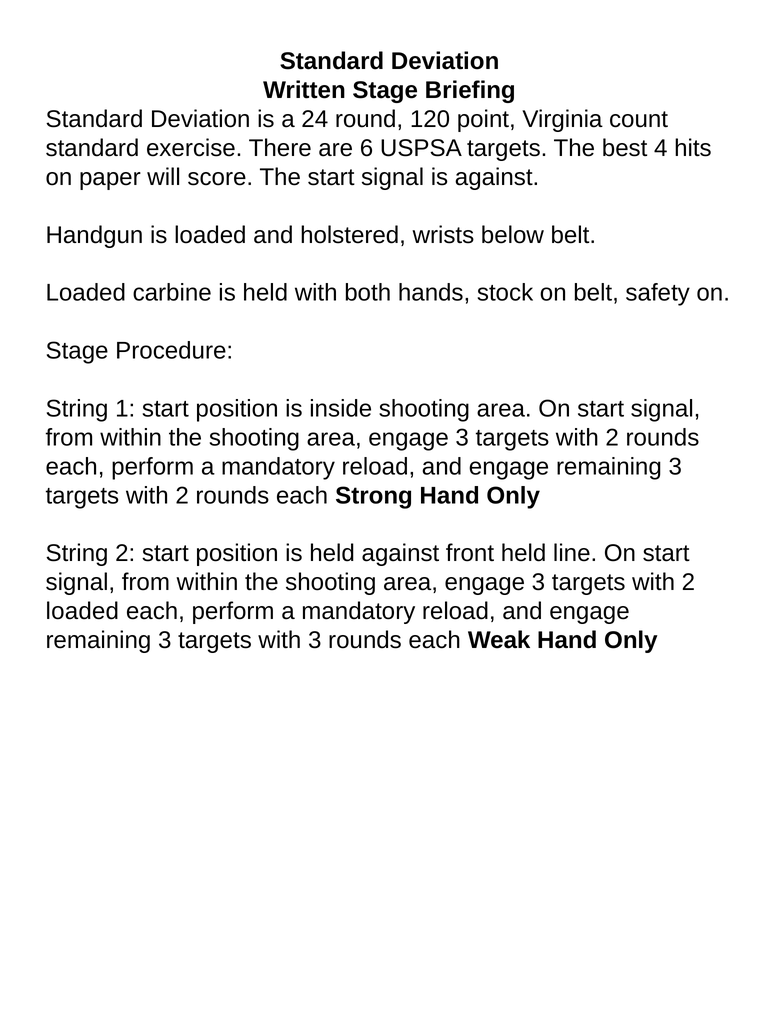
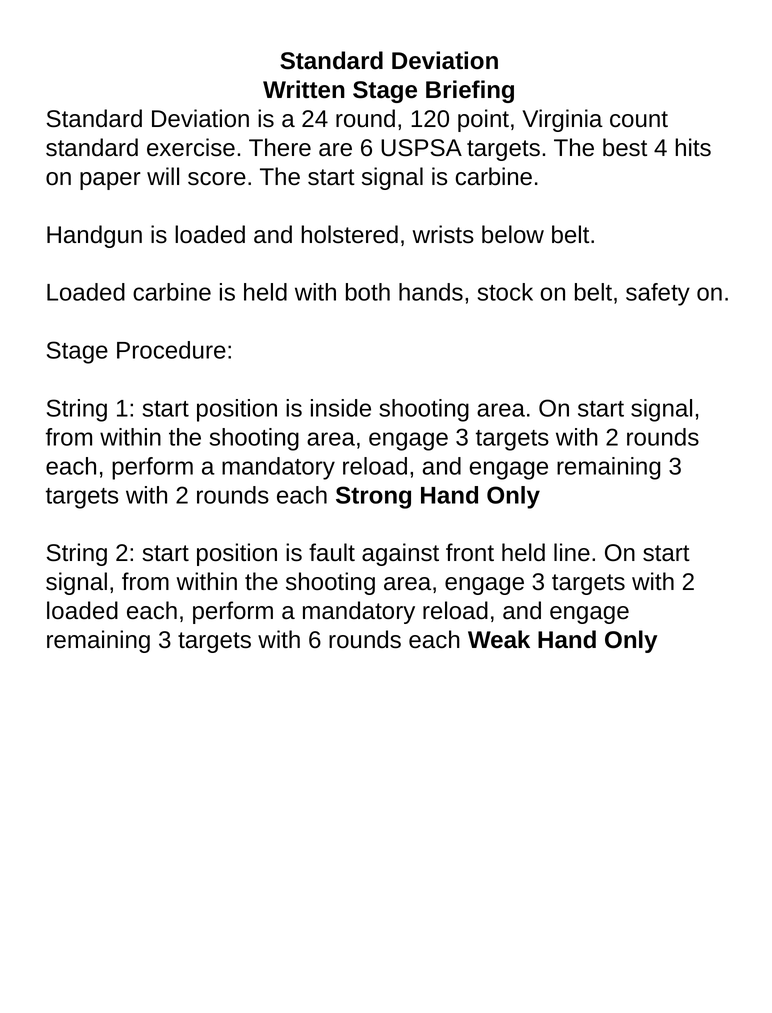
is against: against -> carbine
position is held: held -> fault
with 3: 3 -> 6
